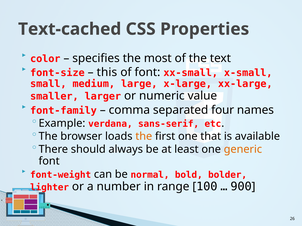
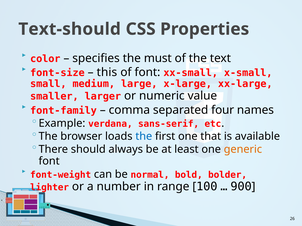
Text-cached: Text-cached -> Text-should
most: most -> must
the at (144, 137) colour: orange -> blue
